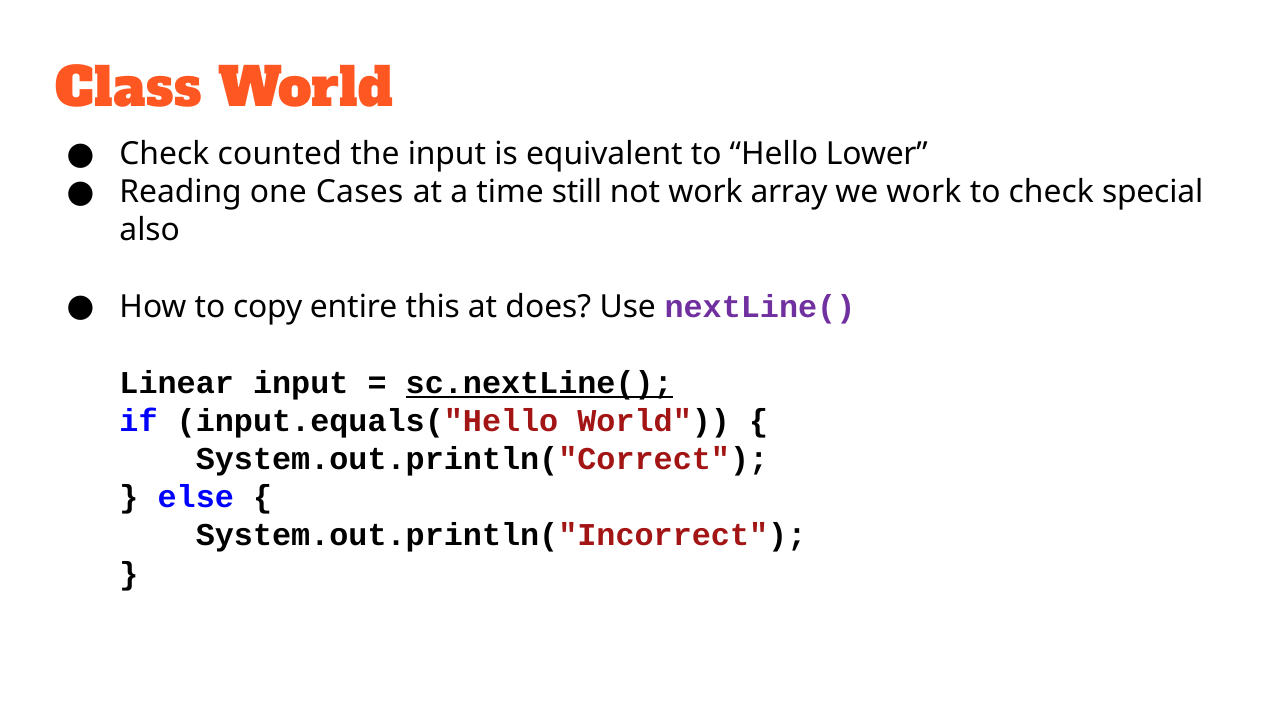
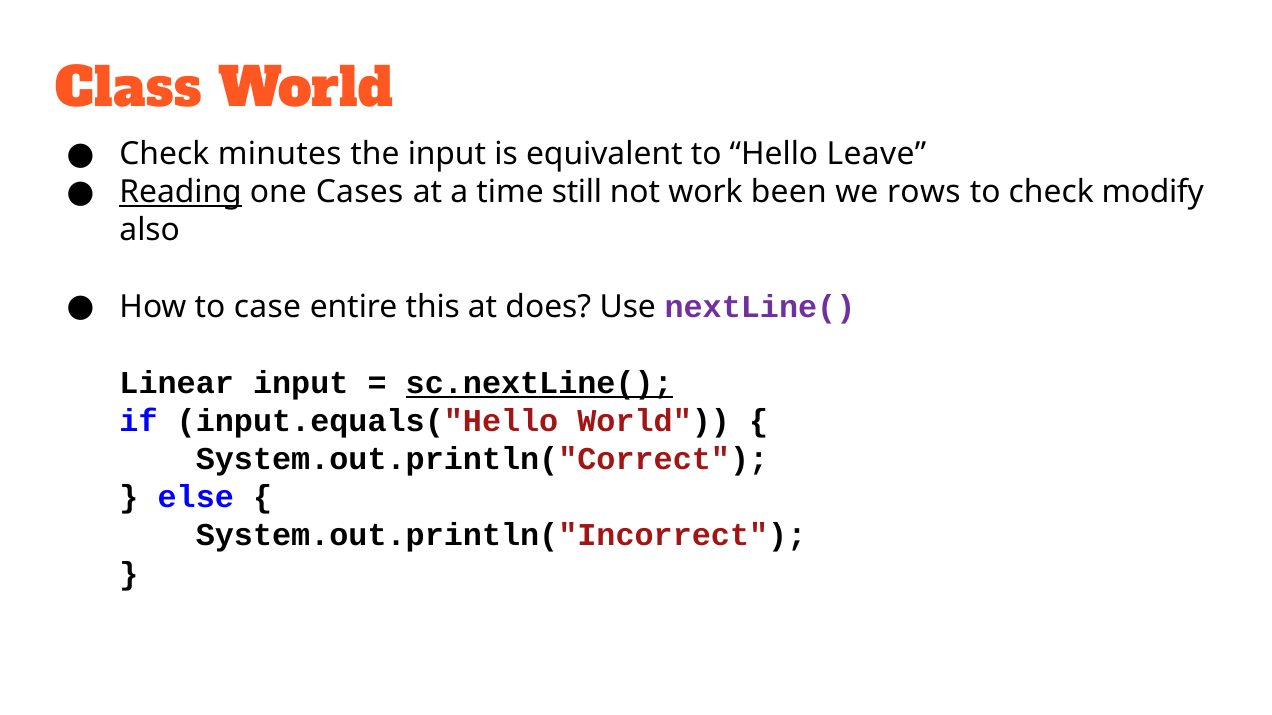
counted: counted -> minutes
Lower: Lower -> Leave
Reading underline: none -> present
array: array -> been
we work: work -> rows
special: special -> modify
copy: copy -> case
